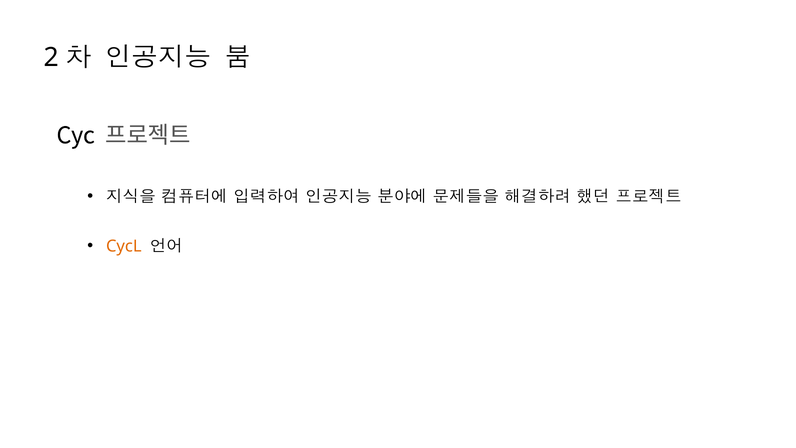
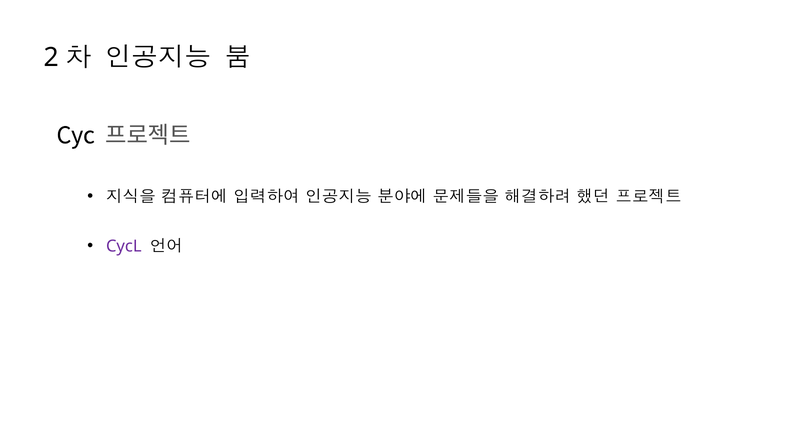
CycL colour: orange -> purple
